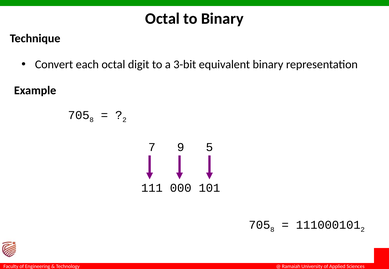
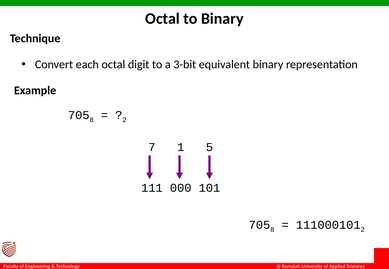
9: 9 -> 1
